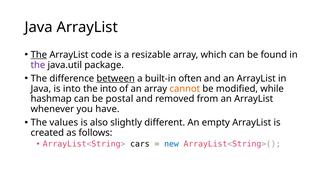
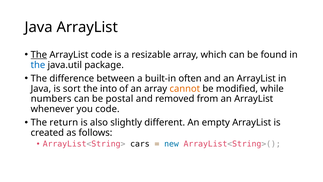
the at (38, 65) colour: purple -> blue
between underline: present -> none
is into: into -> sort
hashmap: hashmap -> numbers
you have: have -> code
values: values -> return
